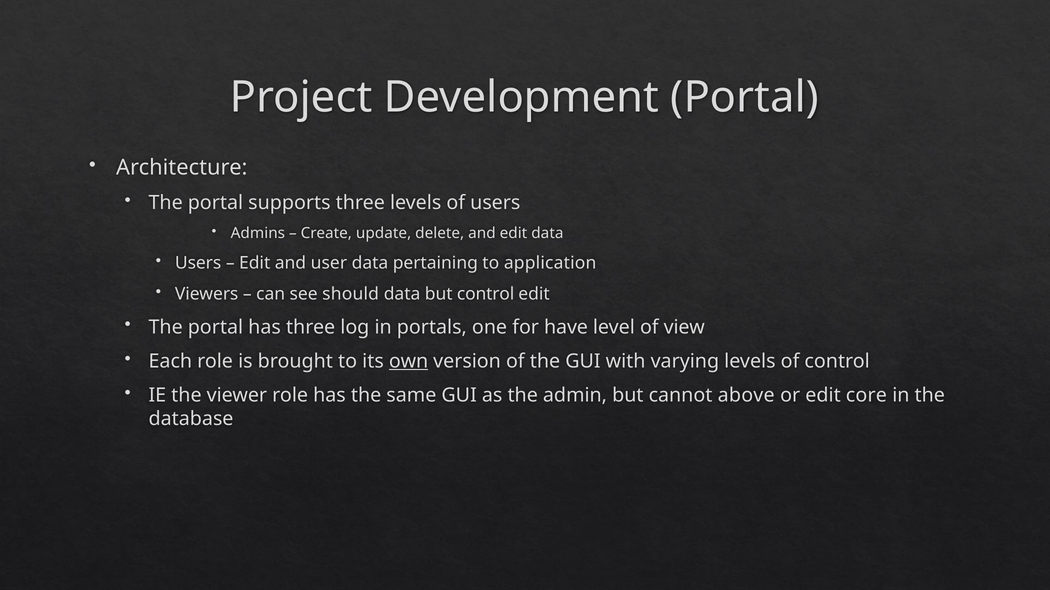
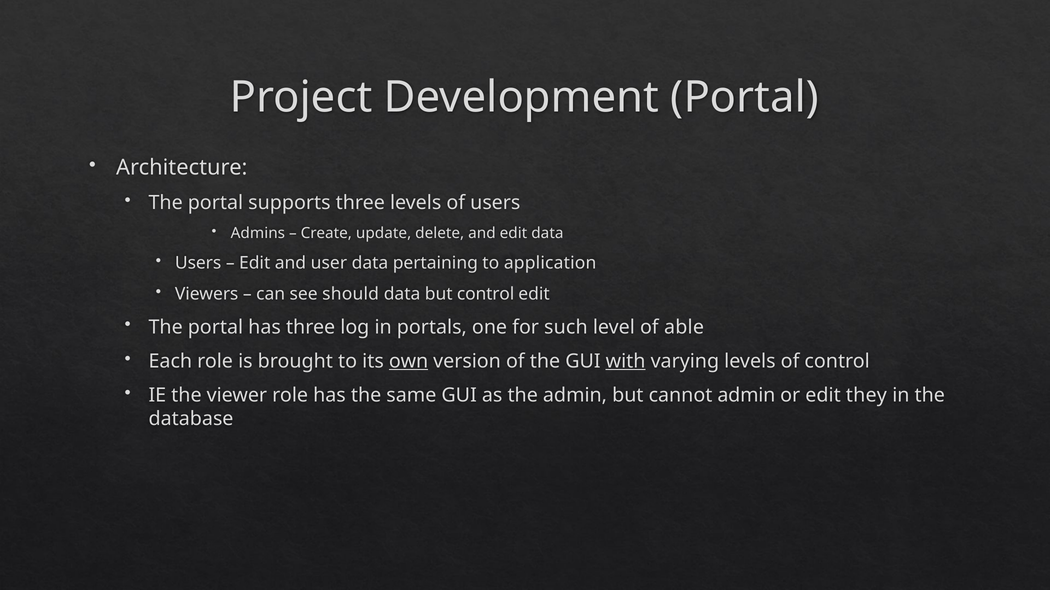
have: have -> such
view: view -> able
with underline: none -> present
cannot above: above -> admin
core: core -> they
